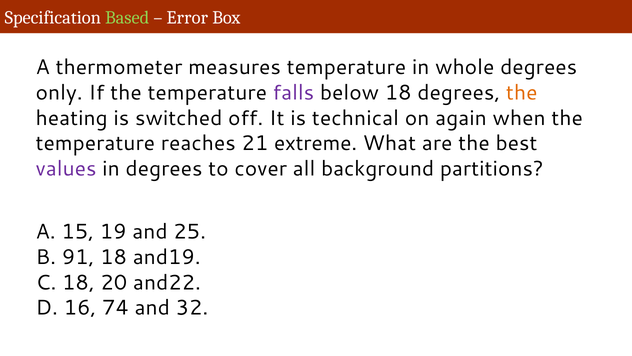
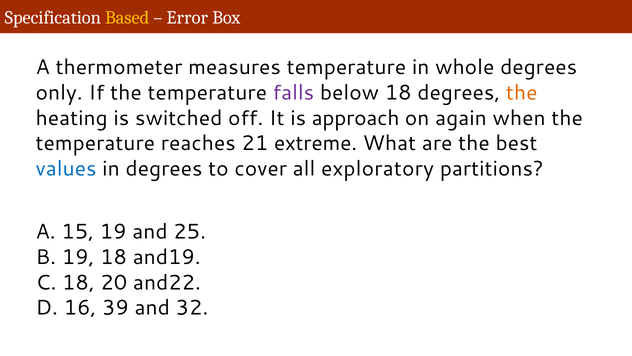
Based colour: light green -> yellow
technical: technical -> approach
values colour: purple -> blue
background: background -> exploratory
B 91: 91 -> 19
74: 74 -> 39
